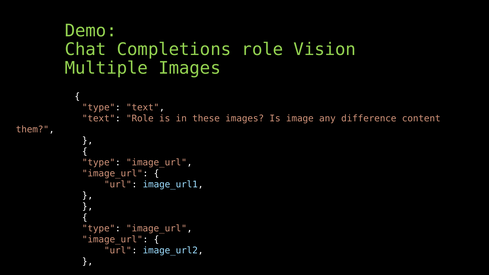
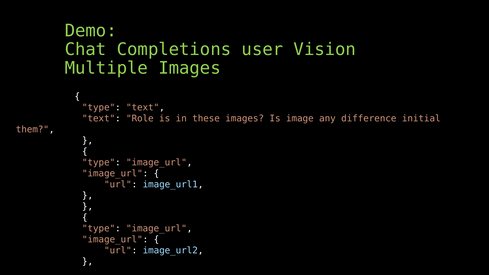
Completions role: role -> user
content: content -> initial
